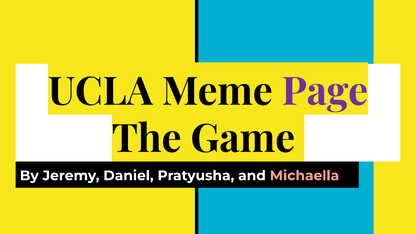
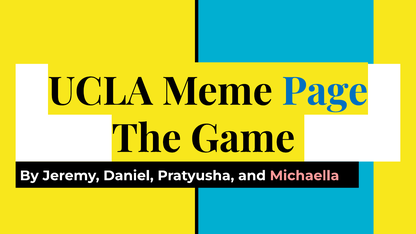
Page colour: purple -> blue
